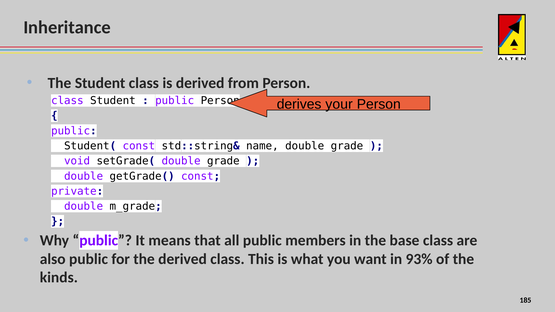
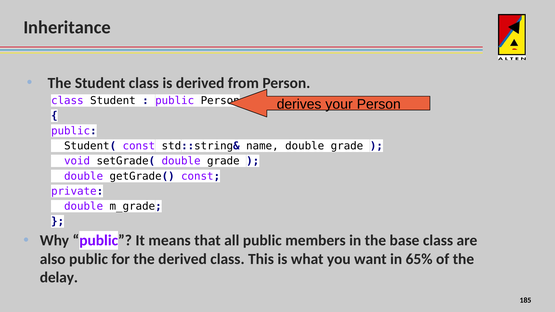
93%: 93% -> 65%
kinds: kinds -> delay
